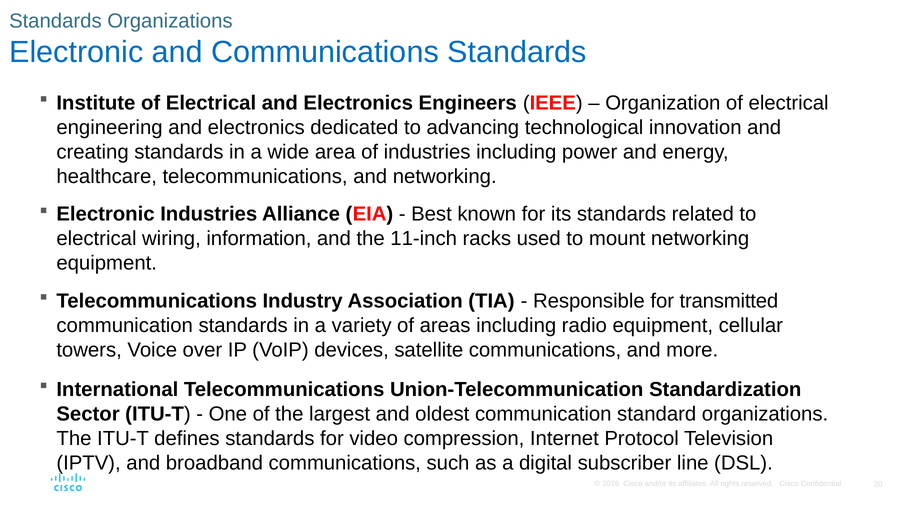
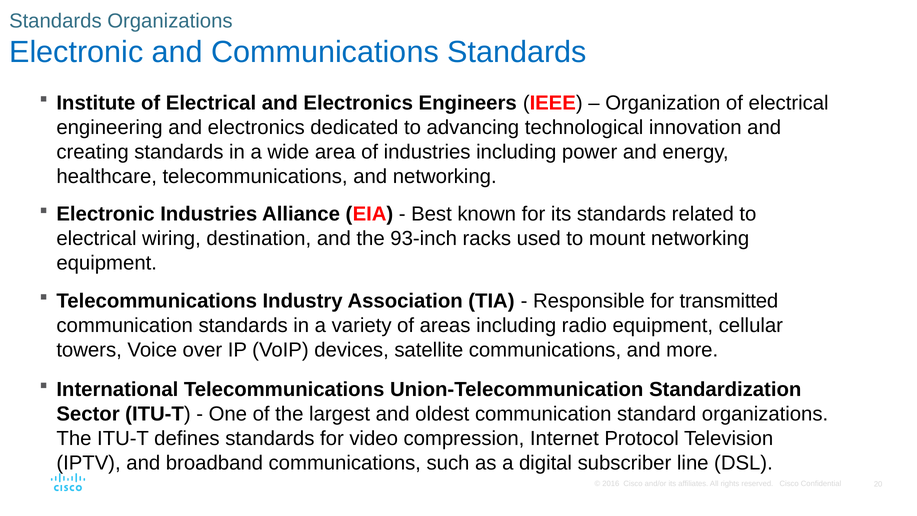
information: information -> destination
11-inch: 11-inch -> 93-inch
